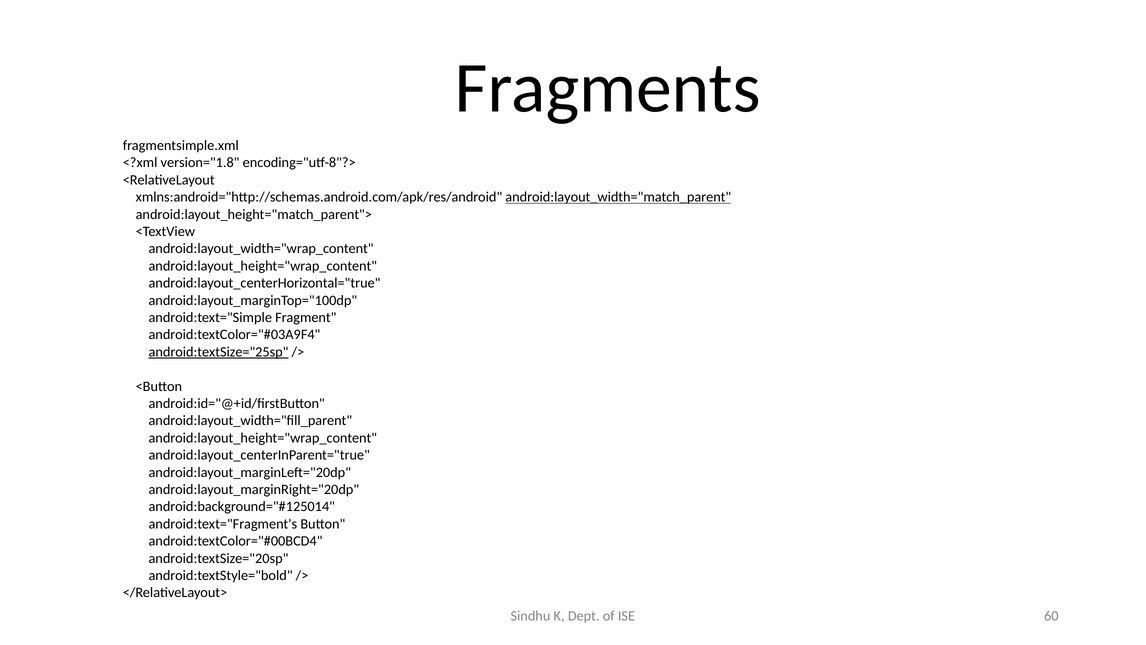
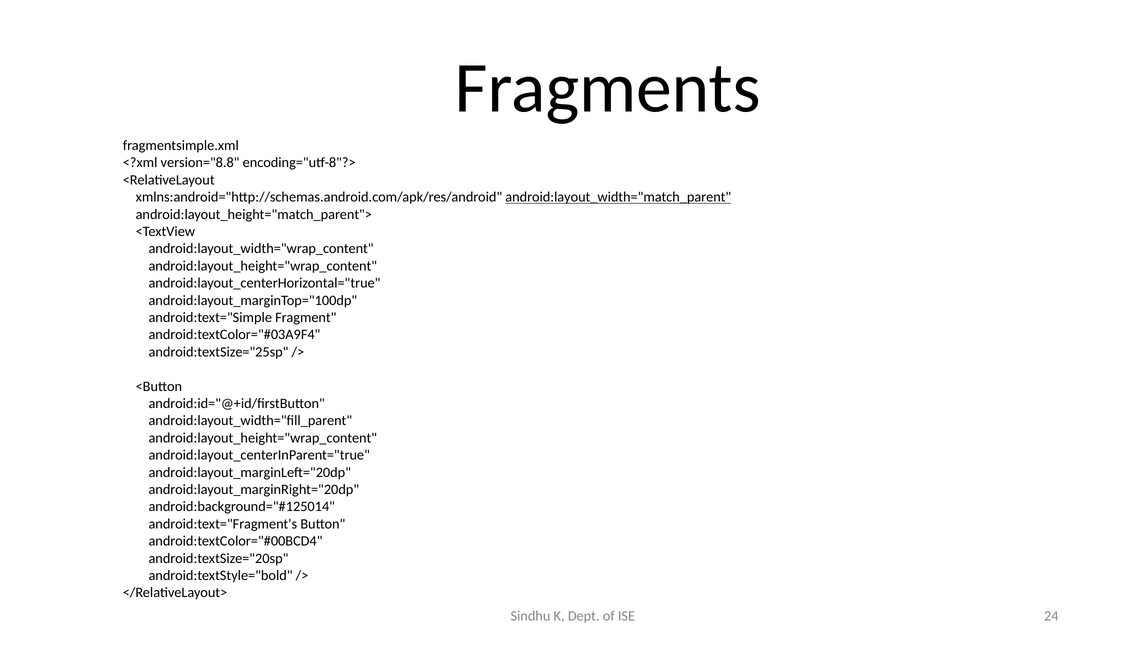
version="1.8: version="1.8 -> version="8.8
android:textSize="25sp underline: present -> none
60: 60 -> 24
